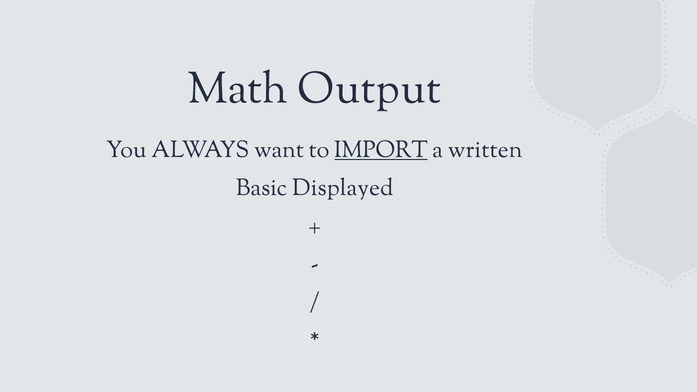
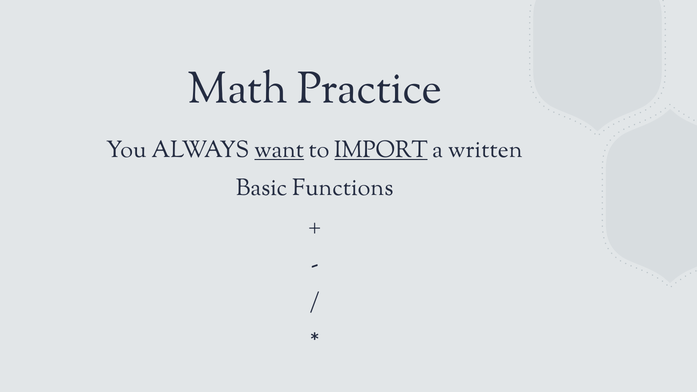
Output: Output -> Practice
want underline: none -> present
Displayed: Displayed -> Functions
